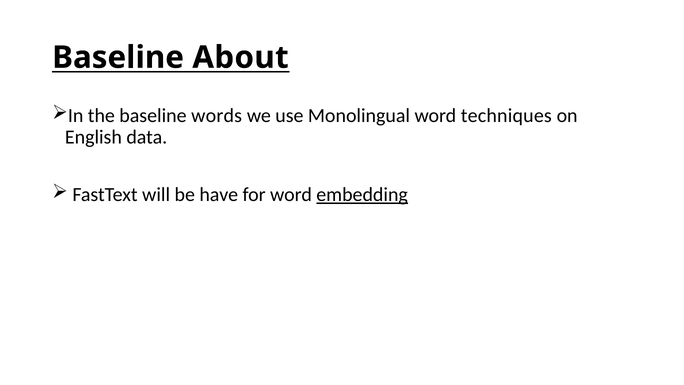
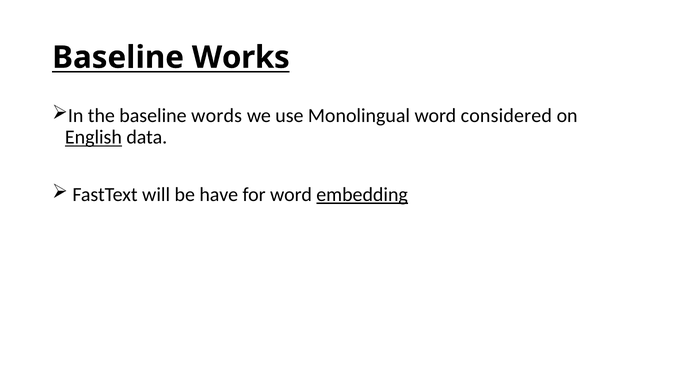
About: About -> Works
techniques: techniques -> considered
English underline: none -> present
